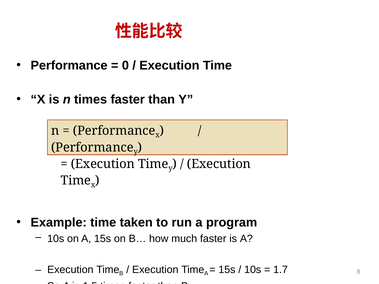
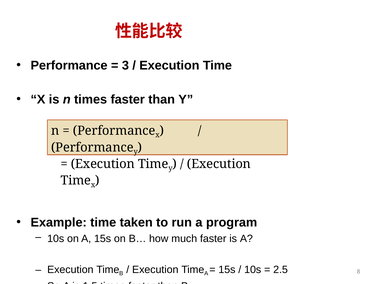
0: 0 -> 3
1.7: 1.7 -> 2.5
